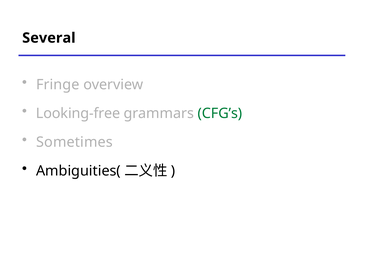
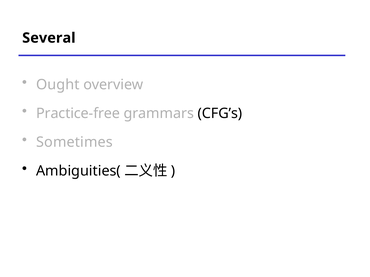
Fringe: Fringe -> Ought
Looking-free: Looking-free -> Practice-free
CFG’s colour: green -> black
